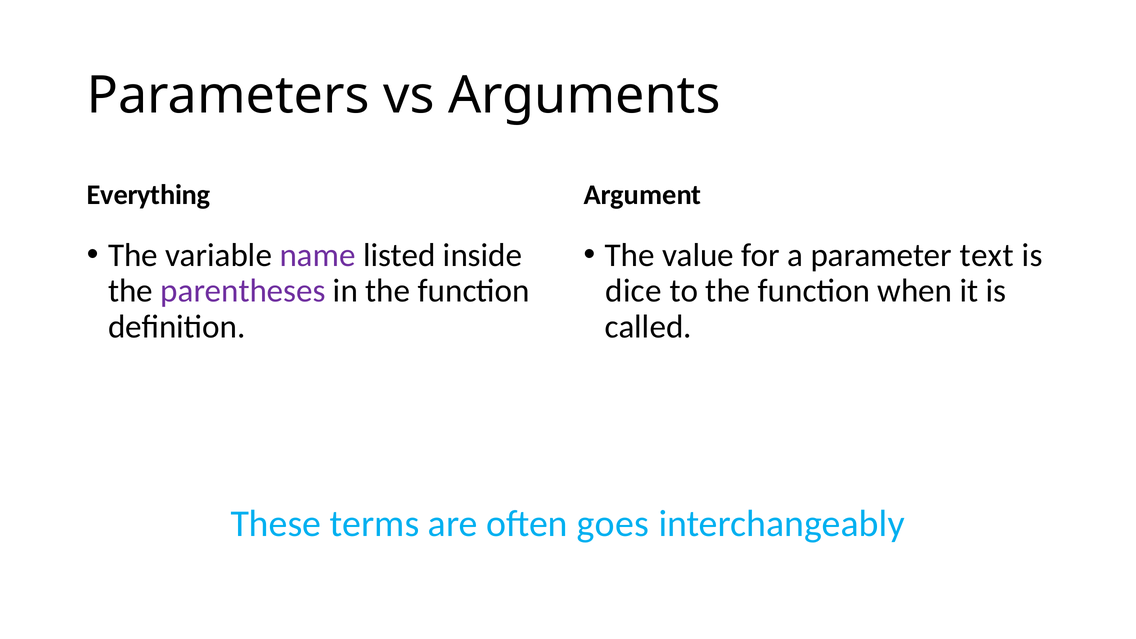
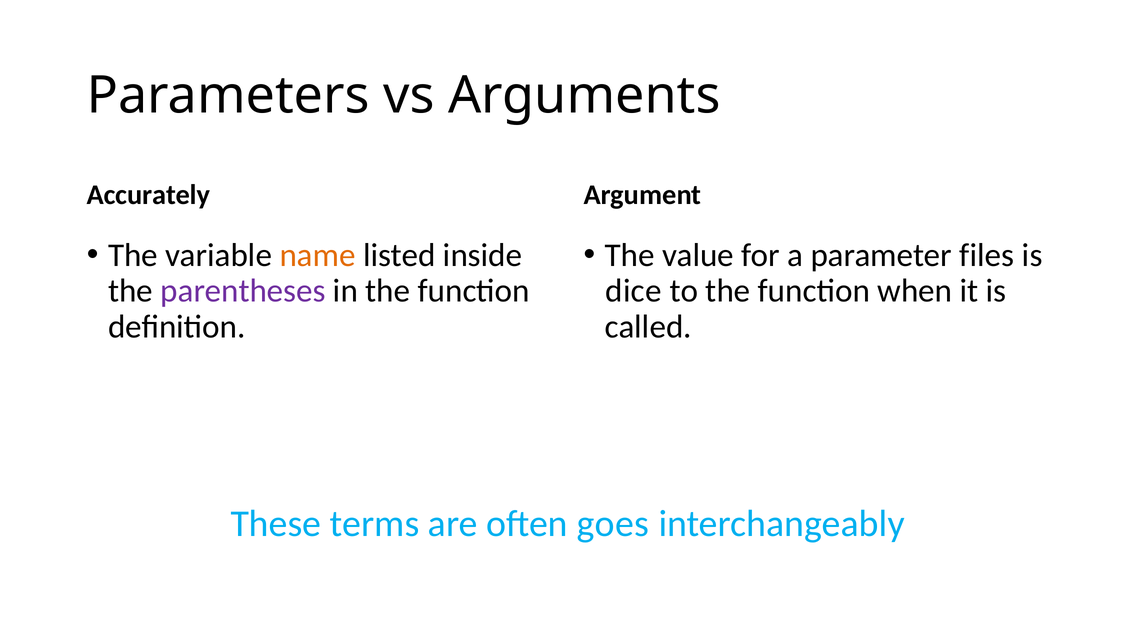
Everything: Everything -> Accurately
name colour: purple -> orange
text: text -> files
